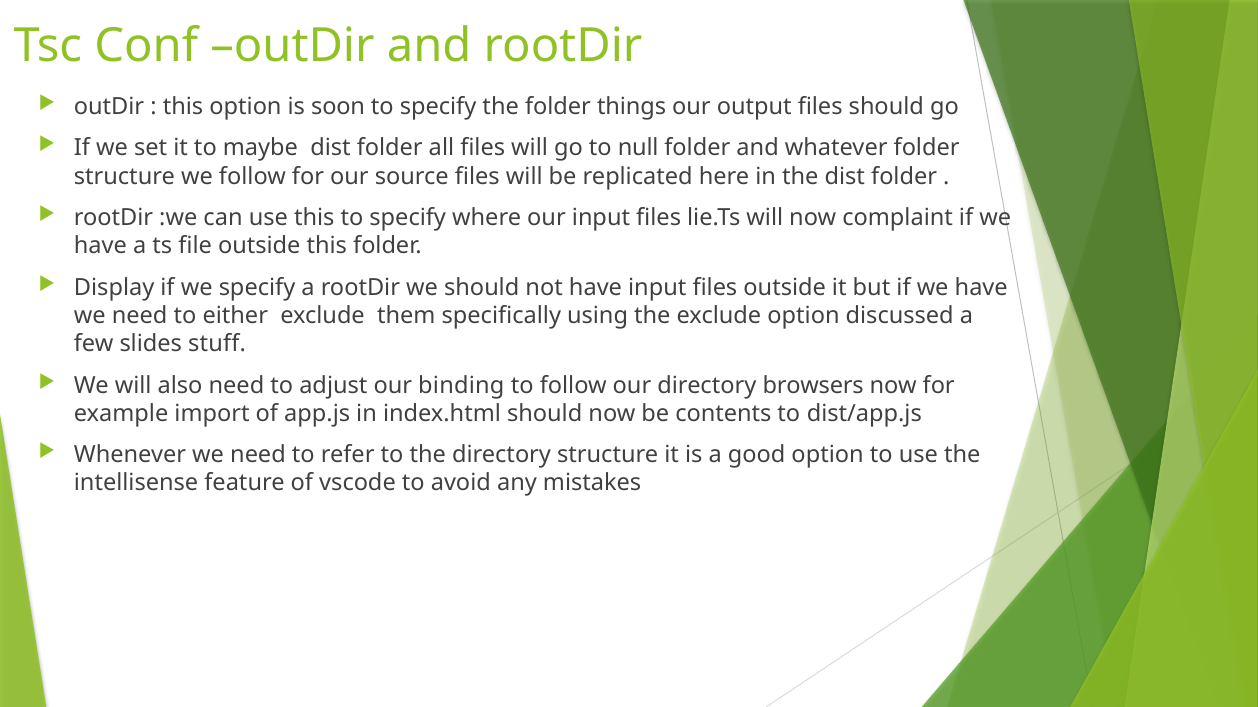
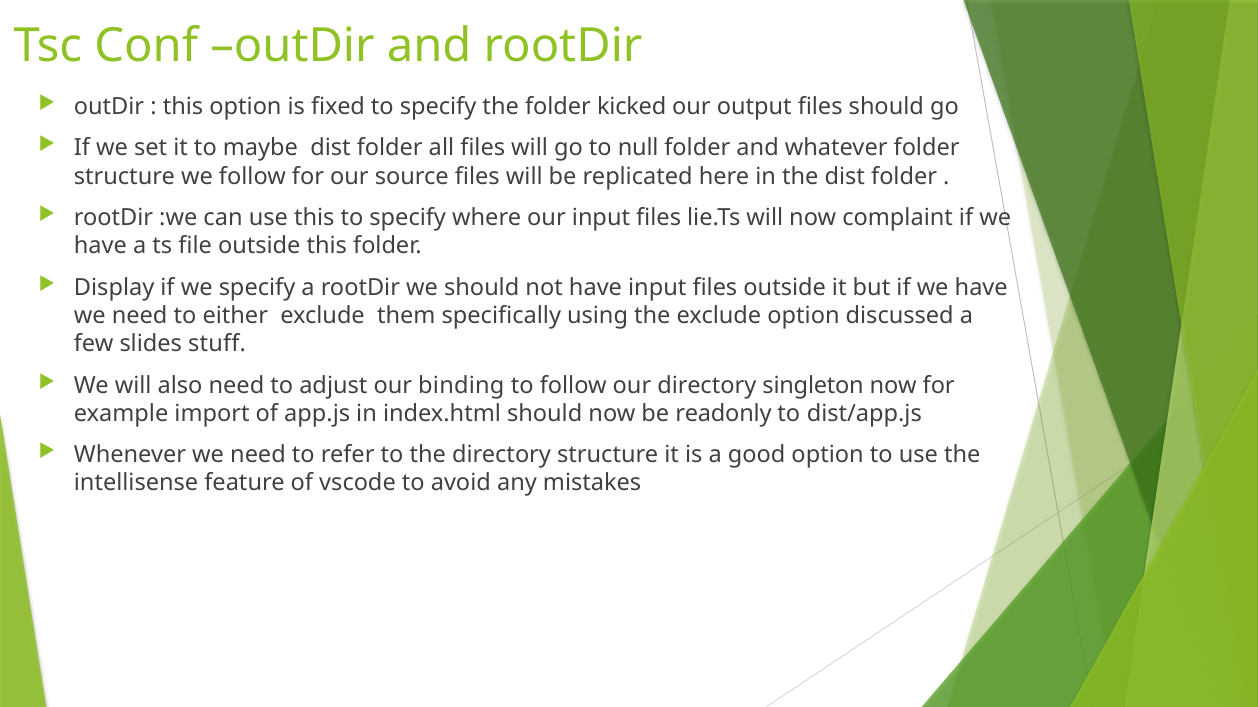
soon: soon -> fixed
things: things -> kicked
browsers: browsers -> singleton
contents: contents -> readonly
